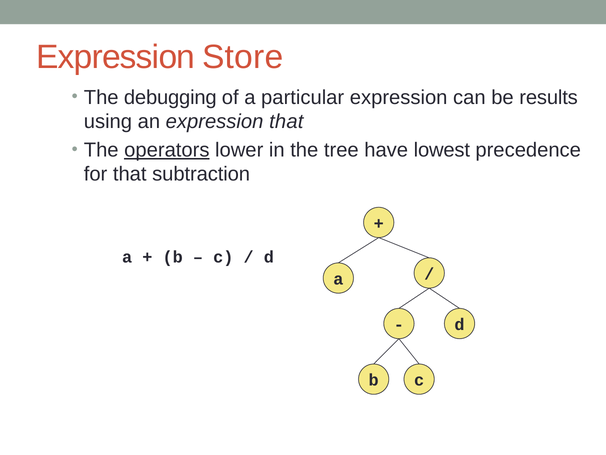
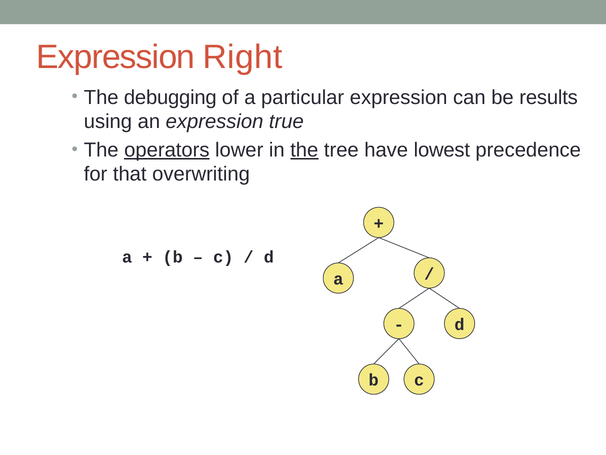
Store: Store -> Right
expression that: that -> true
the at (304, 150) underline: none -> present
subtraction: subtraction -> overwriting
